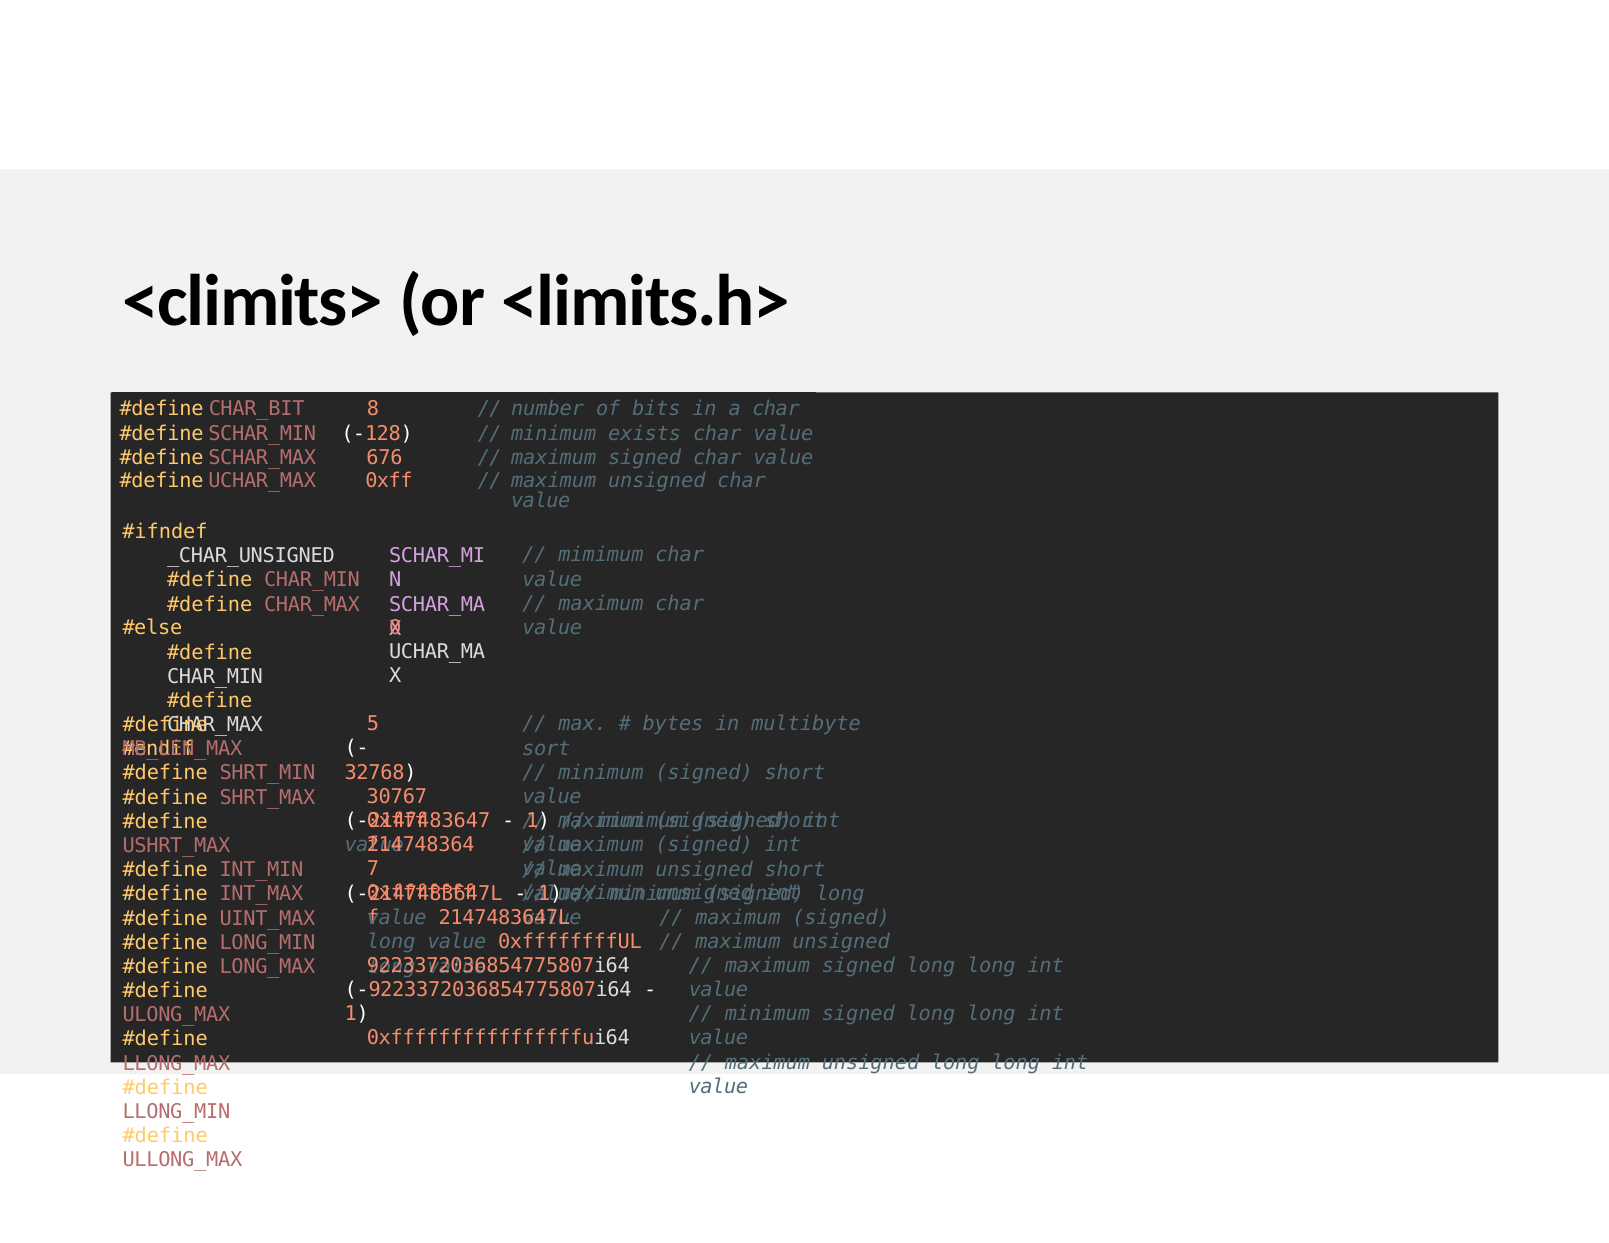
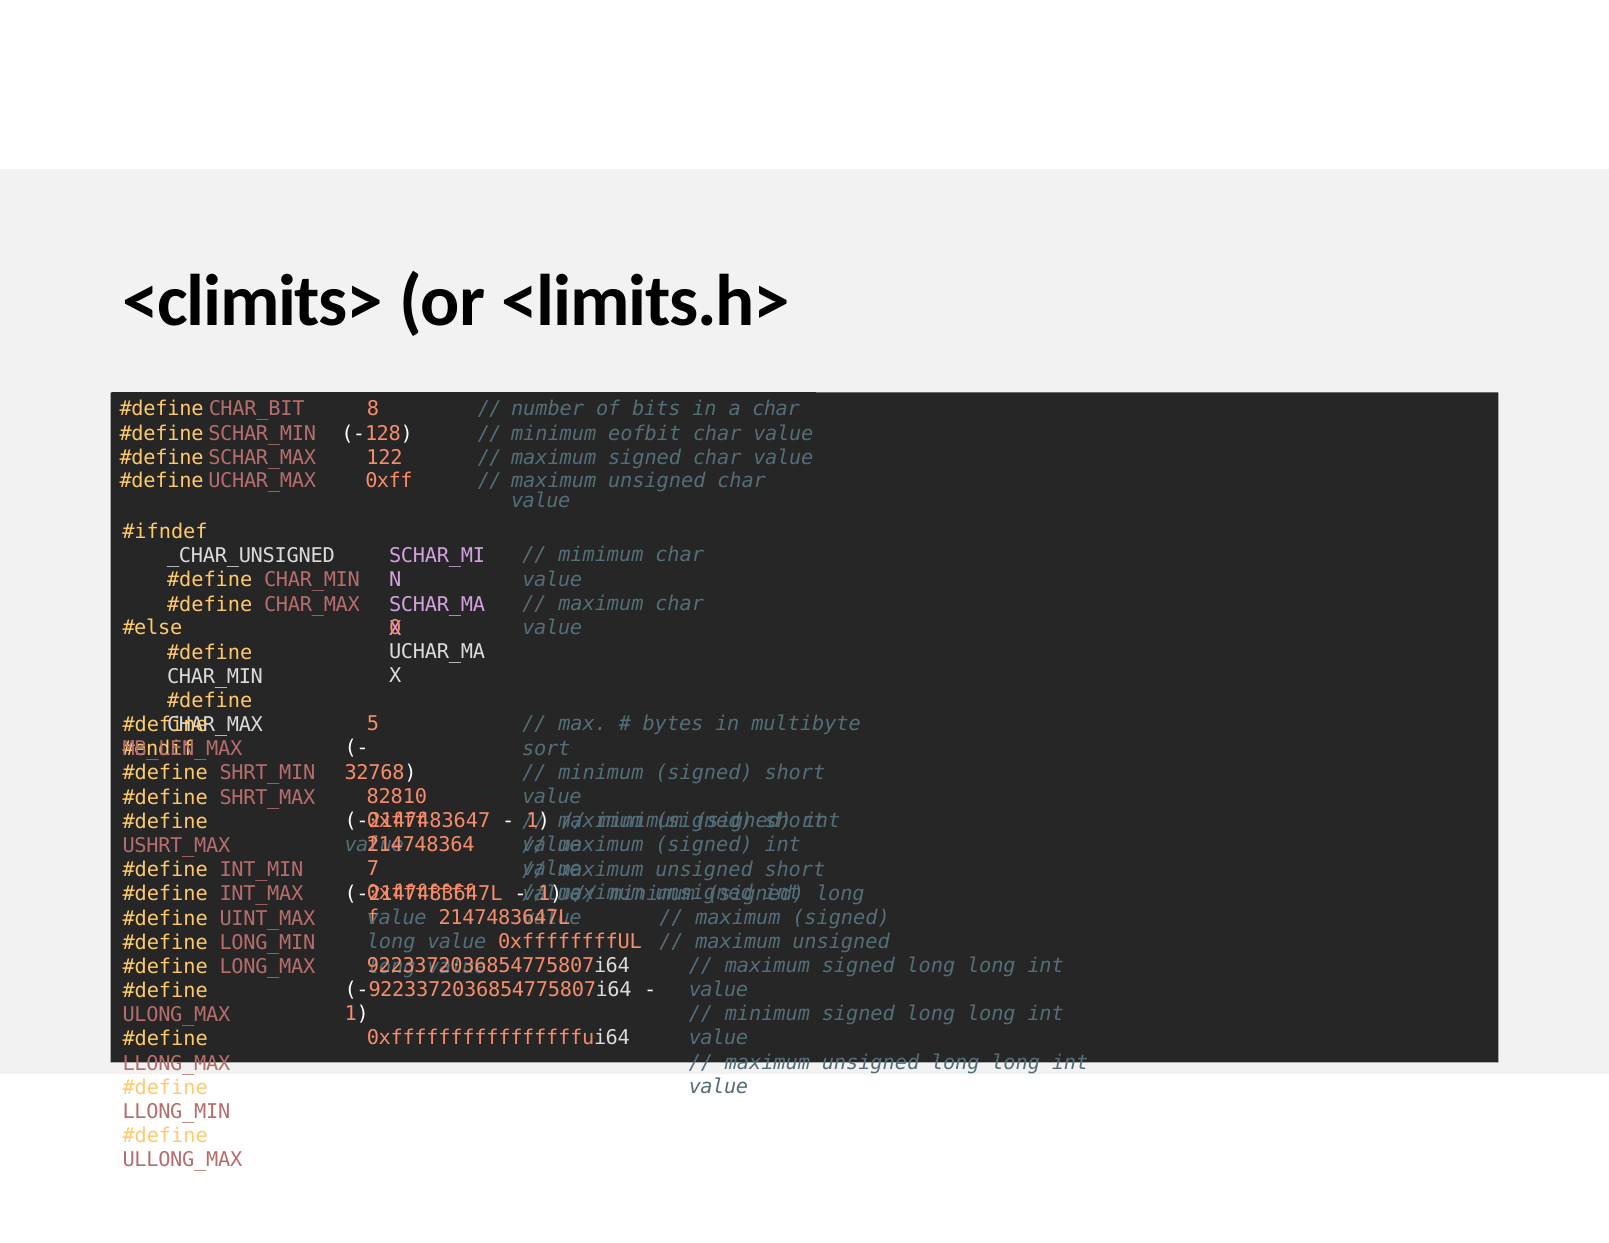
exists: exists -> eofbit
676: 676 -> 122
30767: 30767 -> 82810
